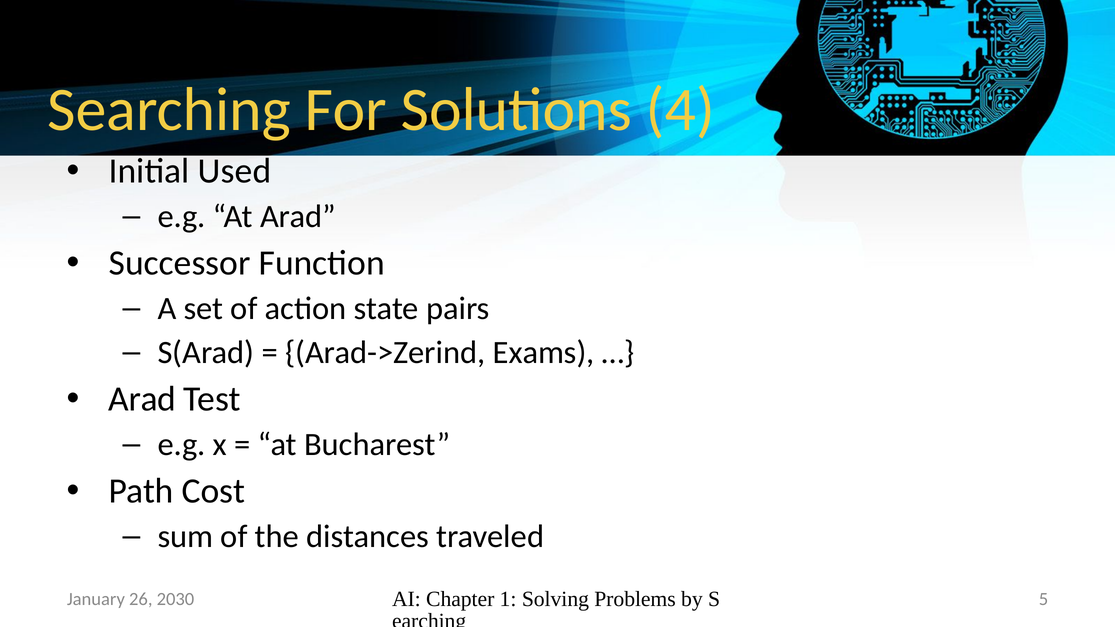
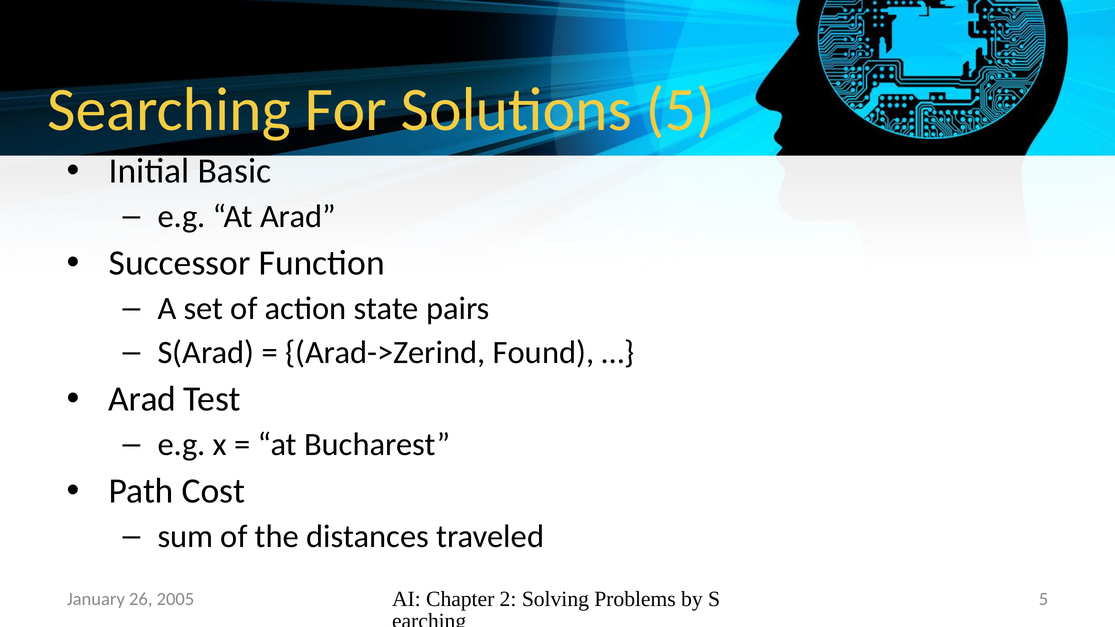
Solutions 4: 4 -> 5
Used: Used -> Basic
Exams: Exams -> Found
1: 1 -> 2
2030: 2030 -> 2005
